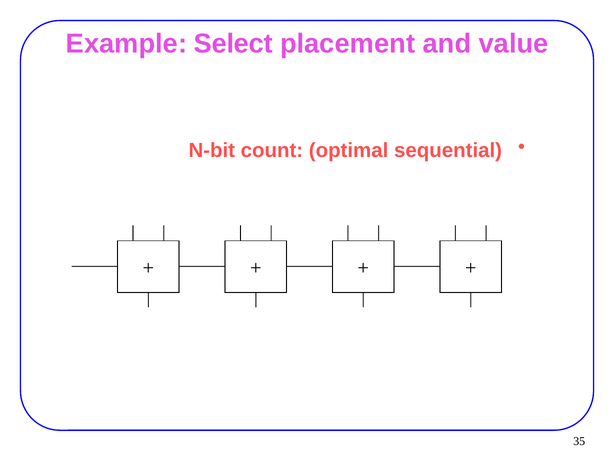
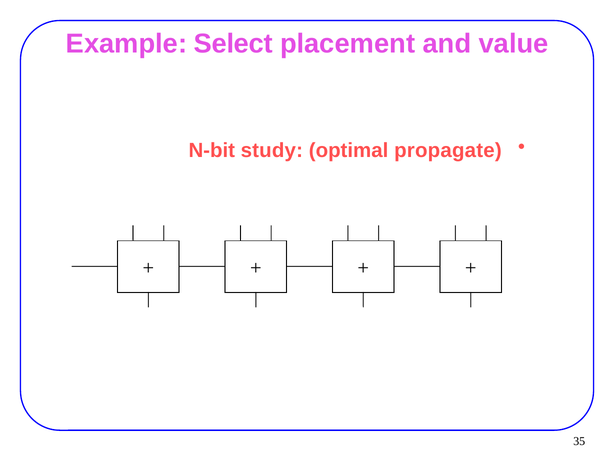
count: count -> study
sequential: sequential -> propagate
